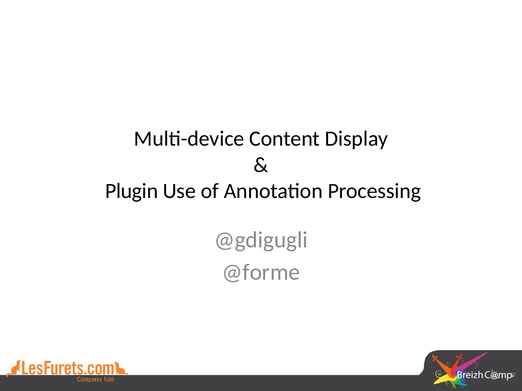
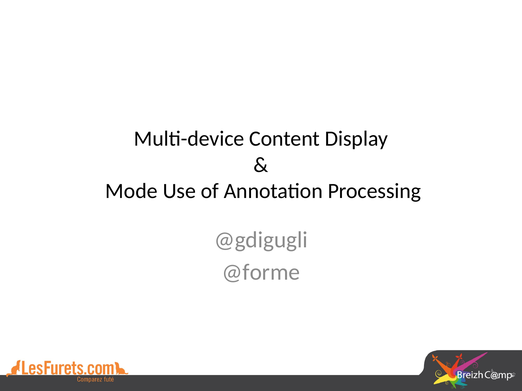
Plugin: Plugin -> Mode
